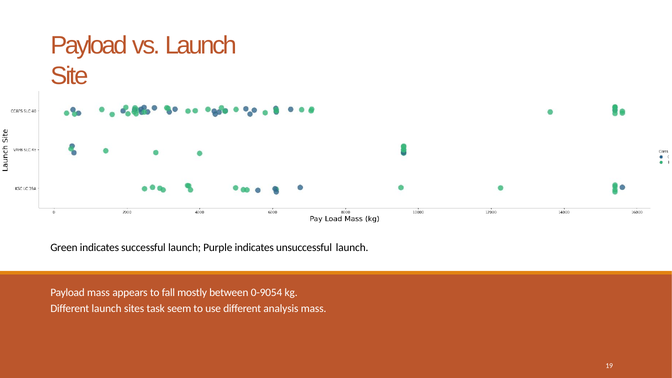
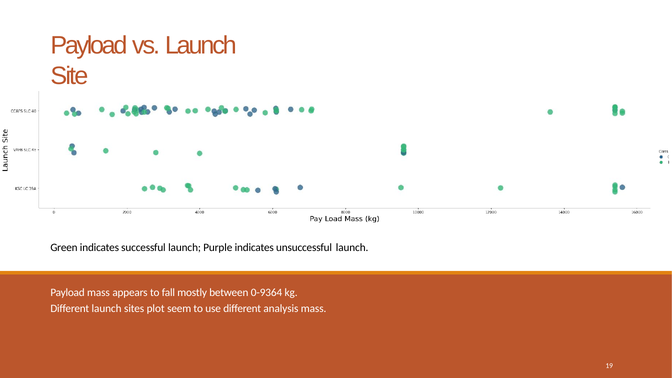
0-9054: 0-9054 -> 0-9364
task: task -> plot
